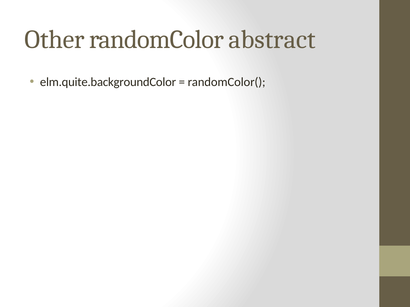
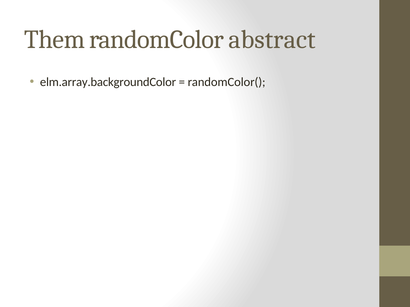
Other: Other -> Them
elm.quite.backgroundColor: elm.quite.backgroundColor -> elm.array.backgroundColor
